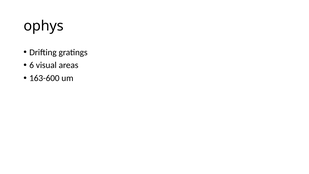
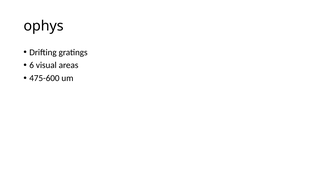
163-600: 163-600 -> 475-600
